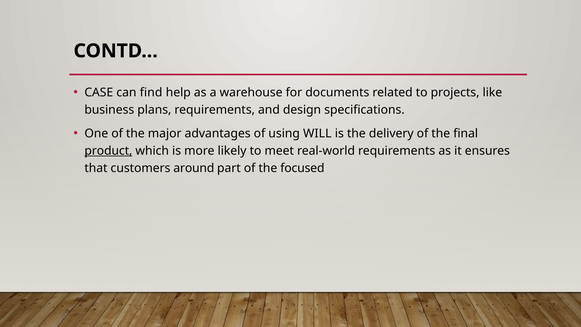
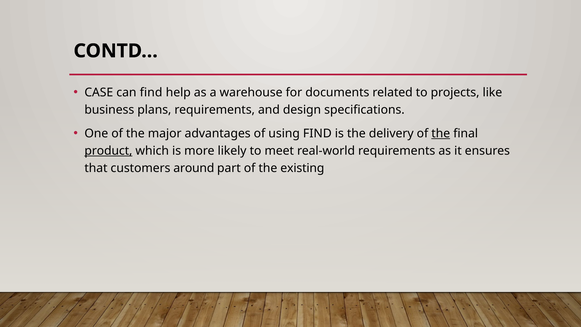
using WILL: WILL -> FIND
the at (441, 133) underline: none -> present
focused: focused -> existing
